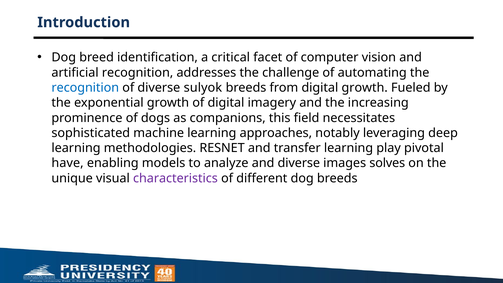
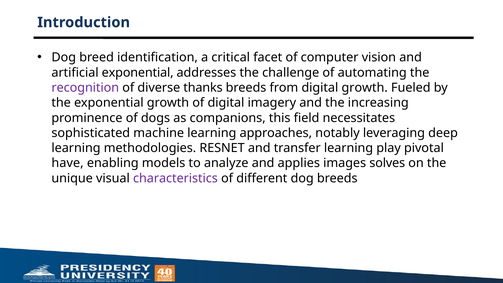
artificial recognition: recognition -> exponential
recognition at (85, 88) colour: blue -> purple
sulyok: sulyok -> thanks
and diverse: diverse -> applies
